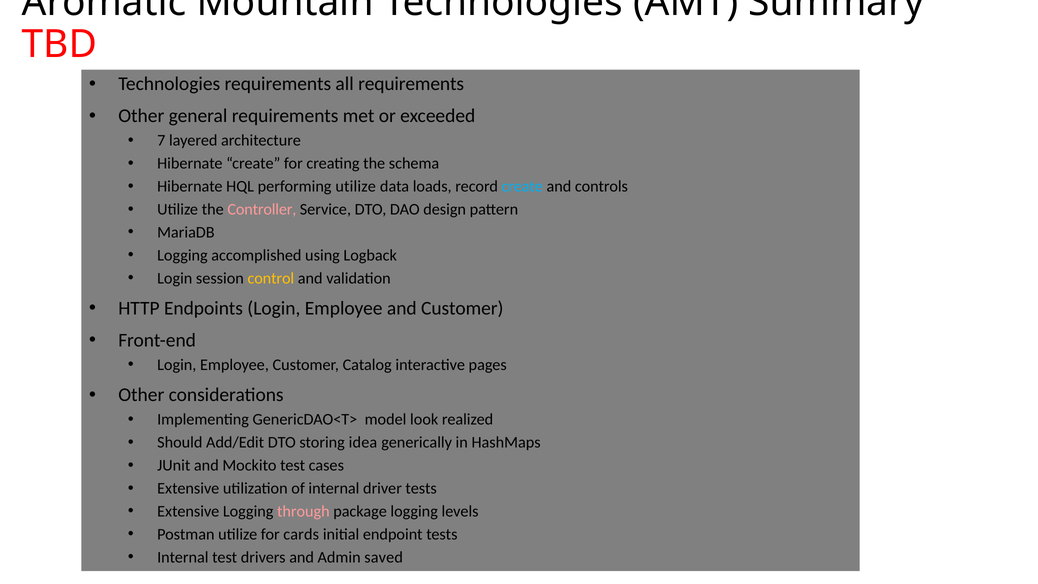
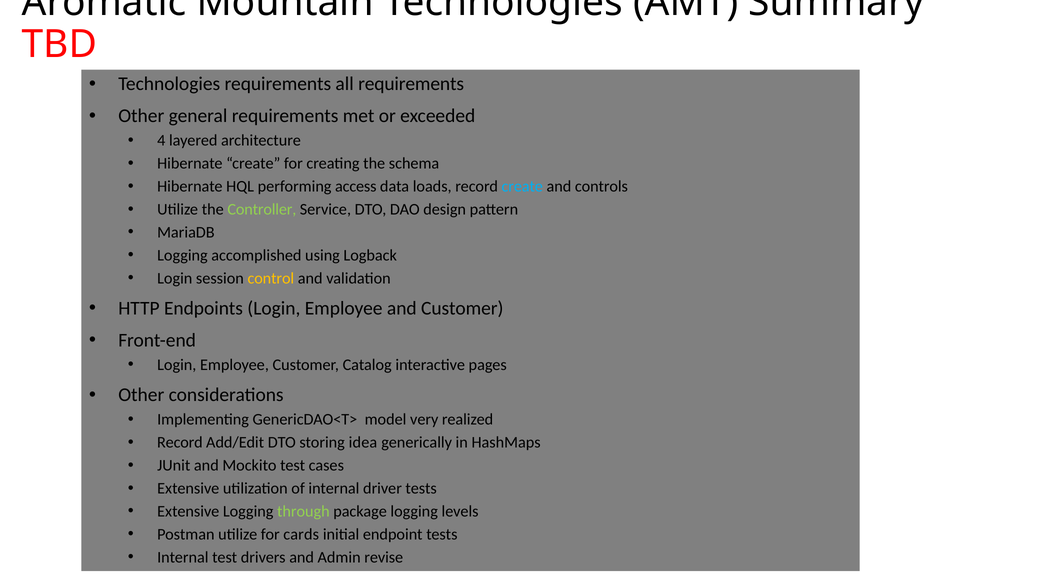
7: 7 -> 4
performing utilize: utilize -> access
Controller colour: pink -> light green
look: look -> very
Should at (180, 442): Should -> Record
through colour: pink -> light green
saved: saved -> revise
